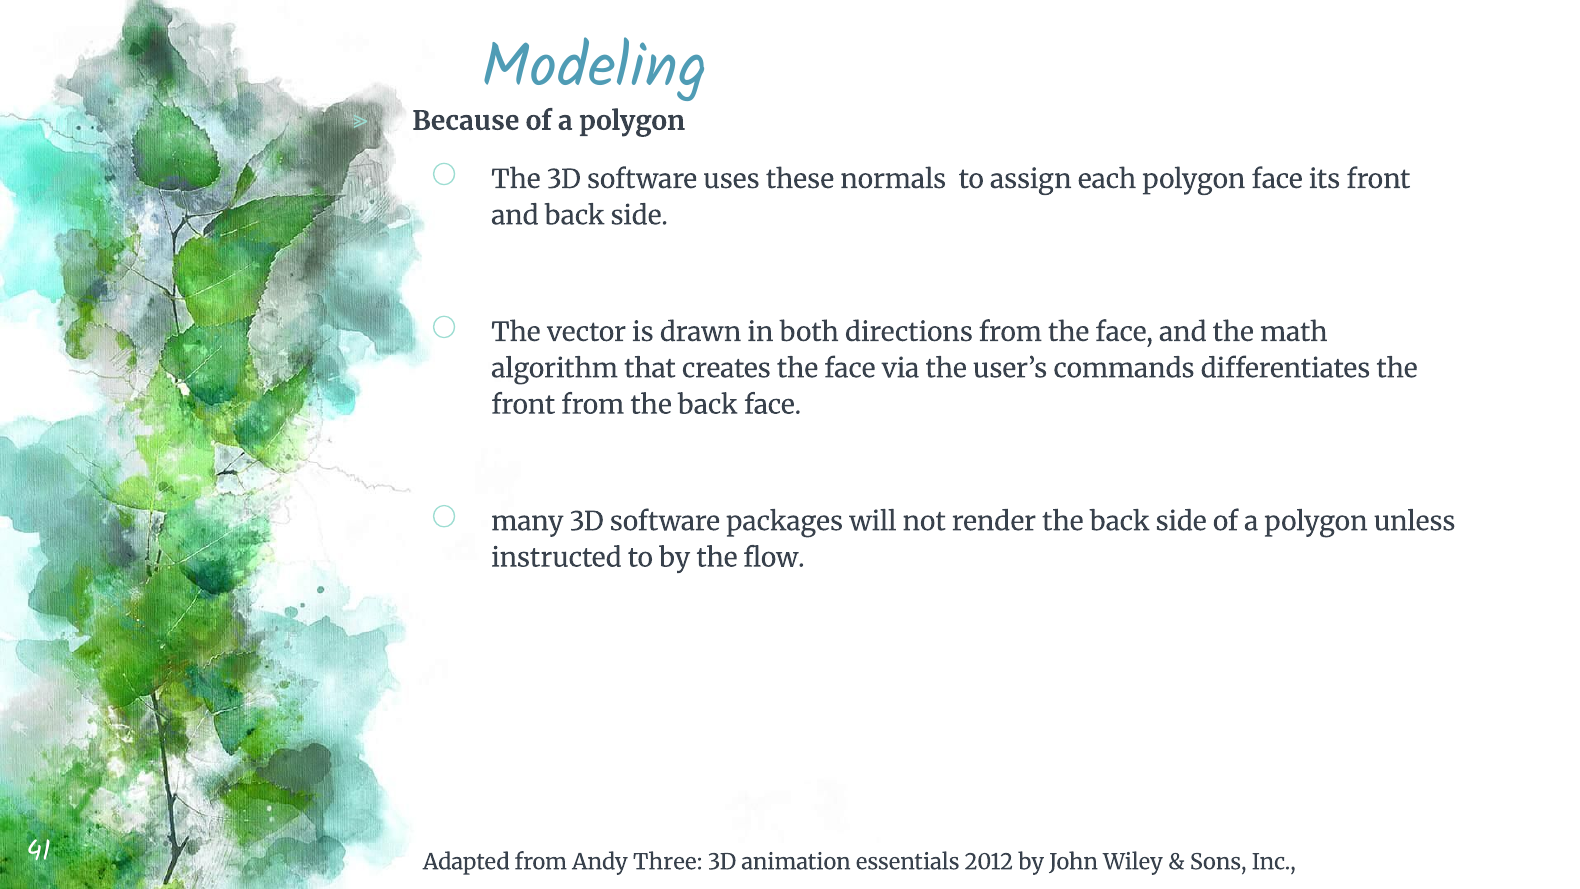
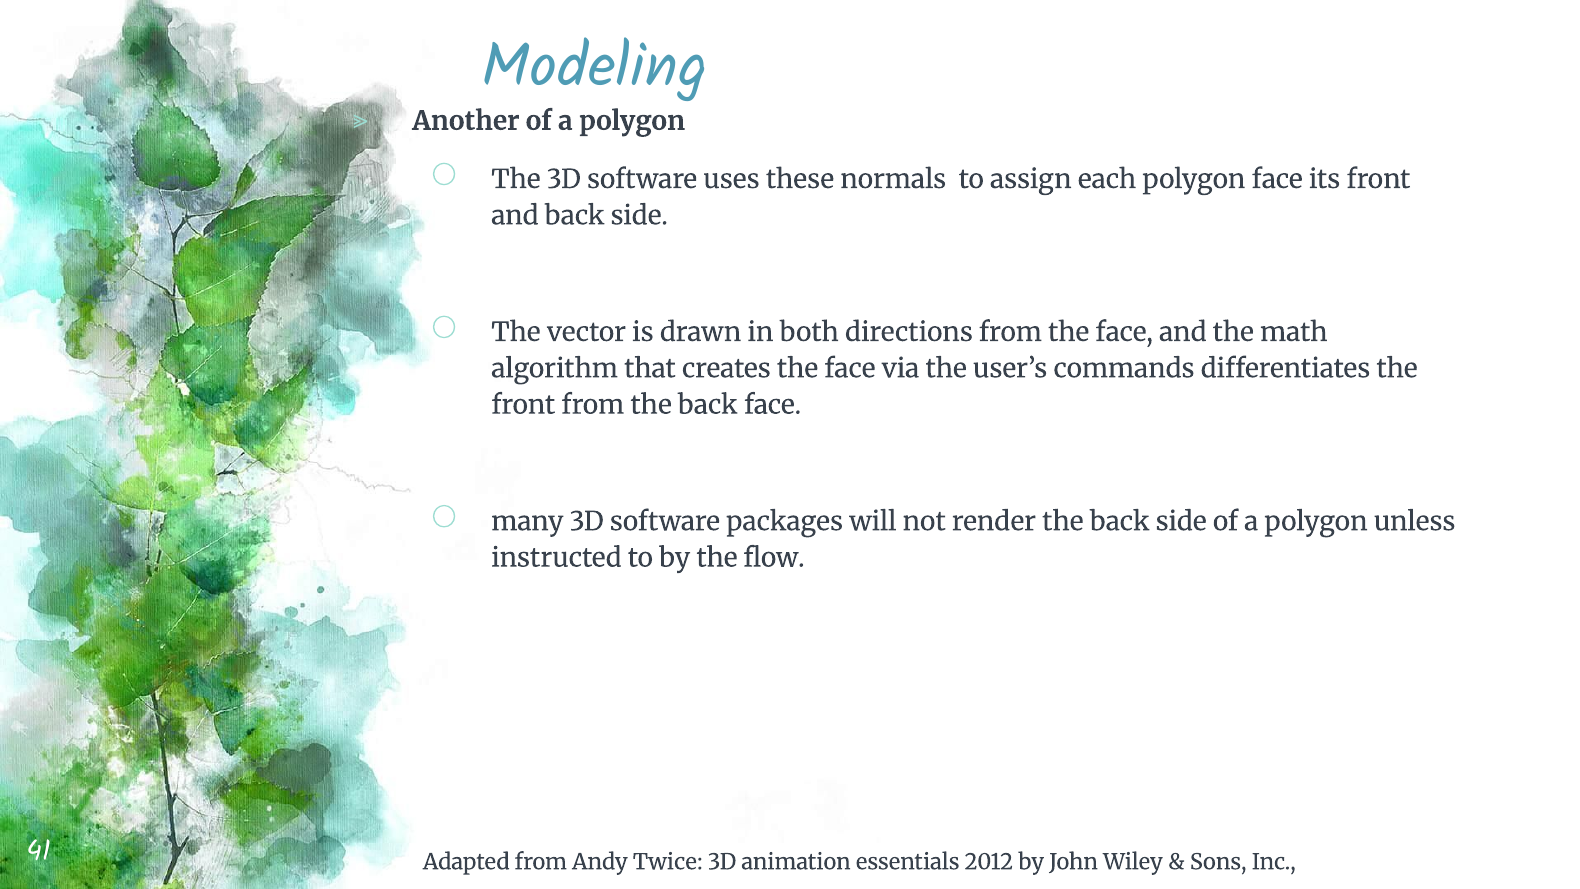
Because: Because -> Another
Three: Three -> Twice
